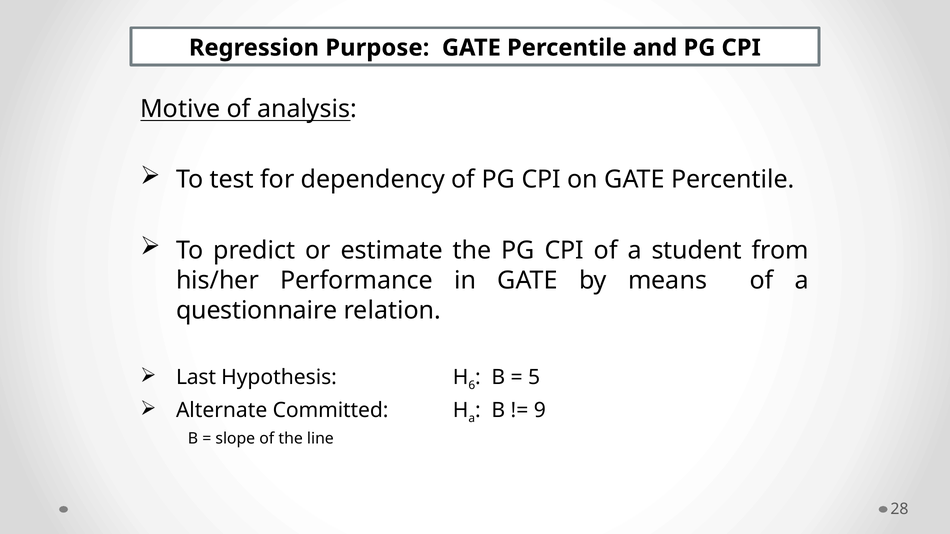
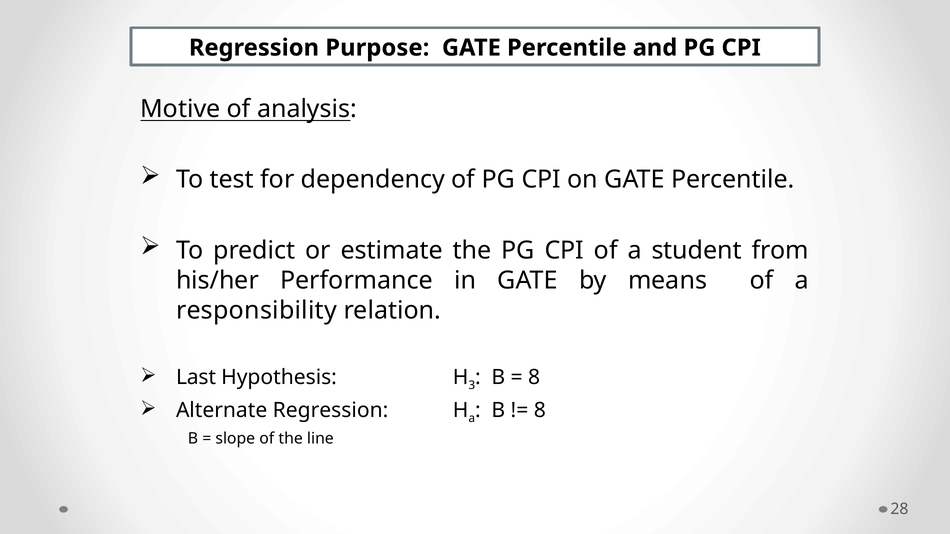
questionnaire: questionnaire -> responsibility
6: 6 -> 3
5 at (534, 378): 5 -> 8
Alternate Committed: Committed -> Regression
9 at (540, 410): 9 -> 8
